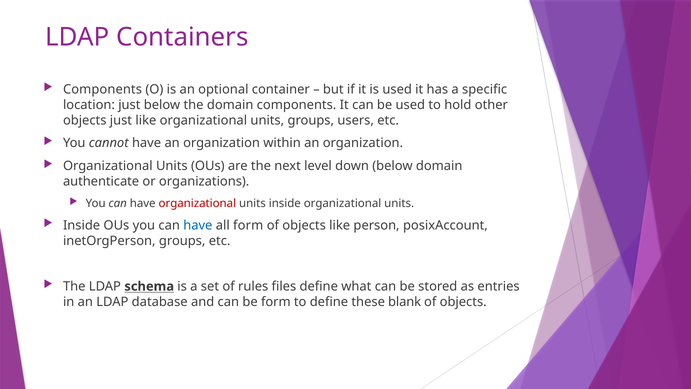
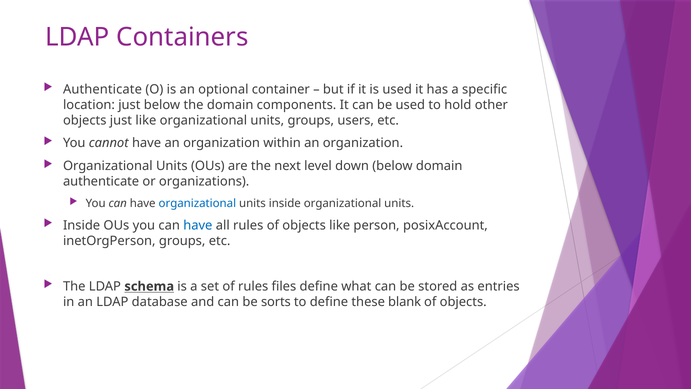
Components at (102, 89): Components -> Authenticate
organizational at (197, 203) colour: red -> blue
all form: form -> rules
be form: form -> sorts
